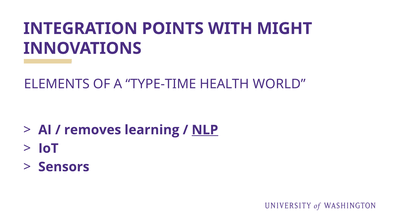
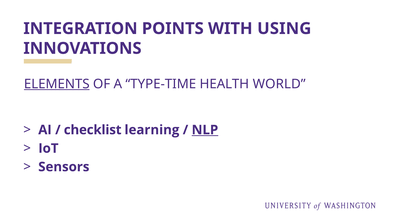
MIGHT: MIGHT -> USING
ELEMENTS underline: none -> present
removes: removes -> checklist
